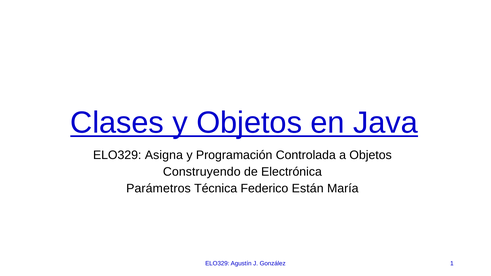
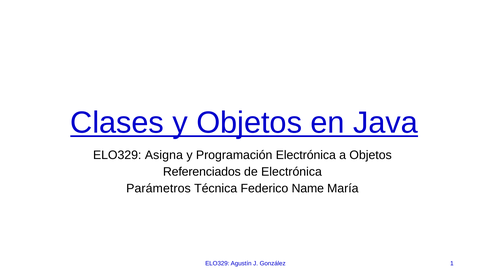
Programación Controlada: Controlada -> Electrónica
Construyendo: Construyendo -> Referenciados
Están: Están -> Name
